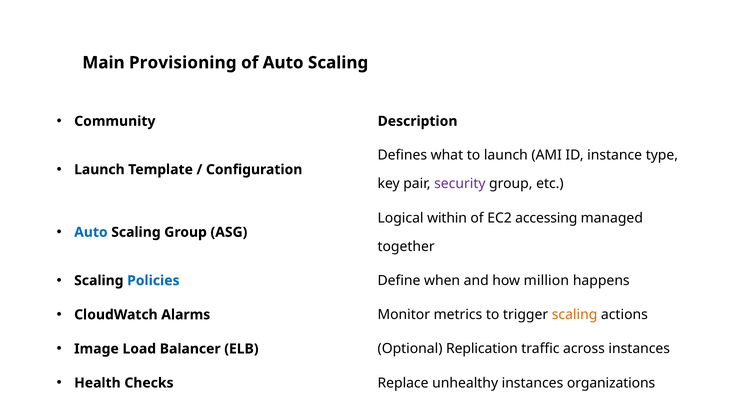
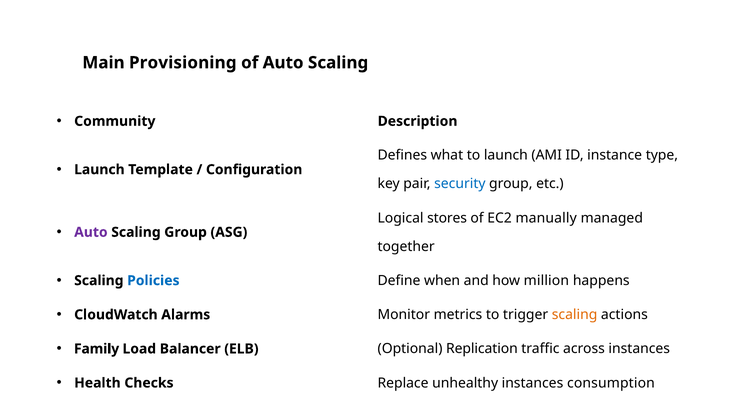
security colour: purple -> blue
within: within -> stores
accessing: accessing -> manually
Auto at (91, 232) colour: blue -> purple
Image: Image -> Family
organizations: organizations -> consumption
